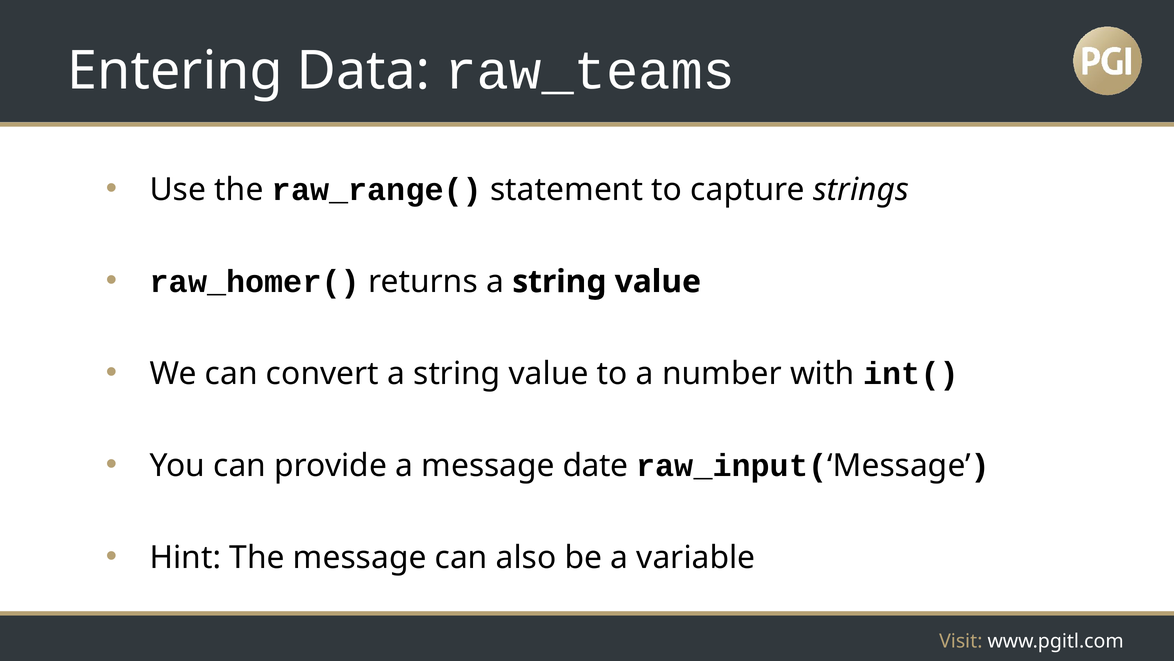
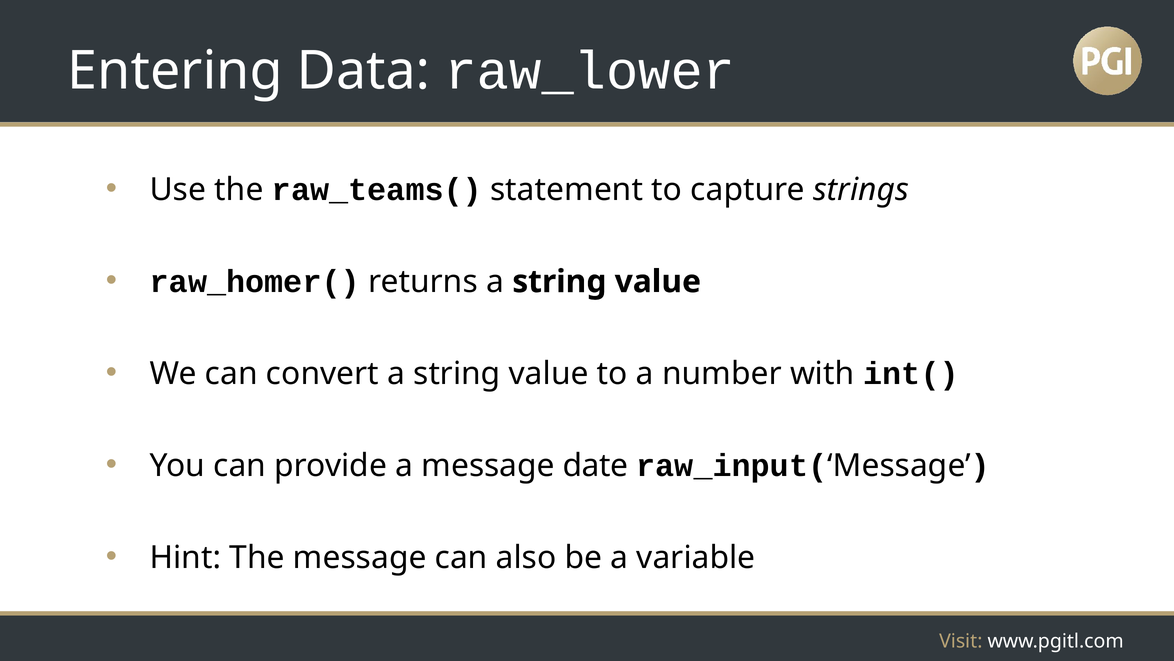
raw_teams: raw_teams -> raw_lower
raw_range(: raw_range( -> raw_teams(
